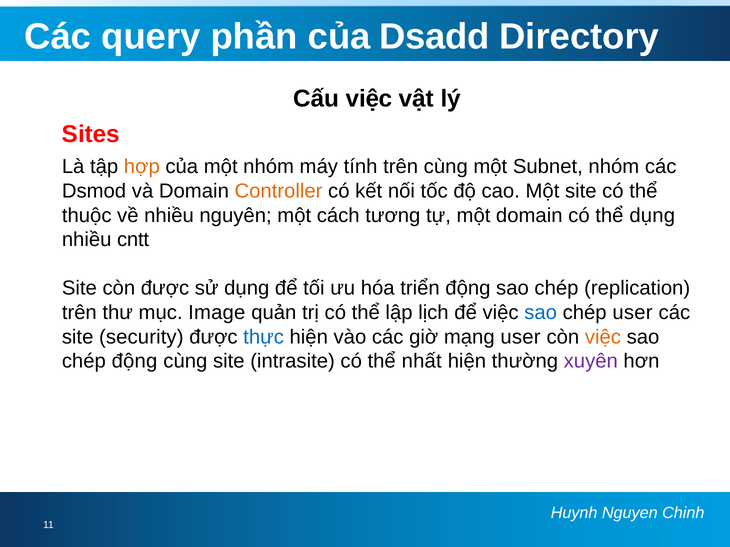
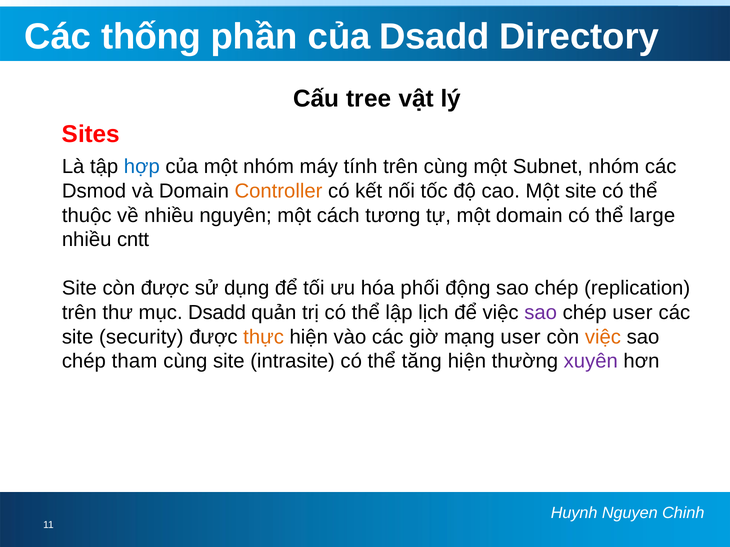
query: query -> thống
Cấu việc: việc -> tree
hợp colour: orange -> blue
thể dụng: dụng -> large
triển: triển -> phối
mục Image: Image -> Dsadd
sao at (541, 313) colour: blue -> purple
thực colour: blue -> orange
chép động: động -> tham
nhất: nhất -> tăng
